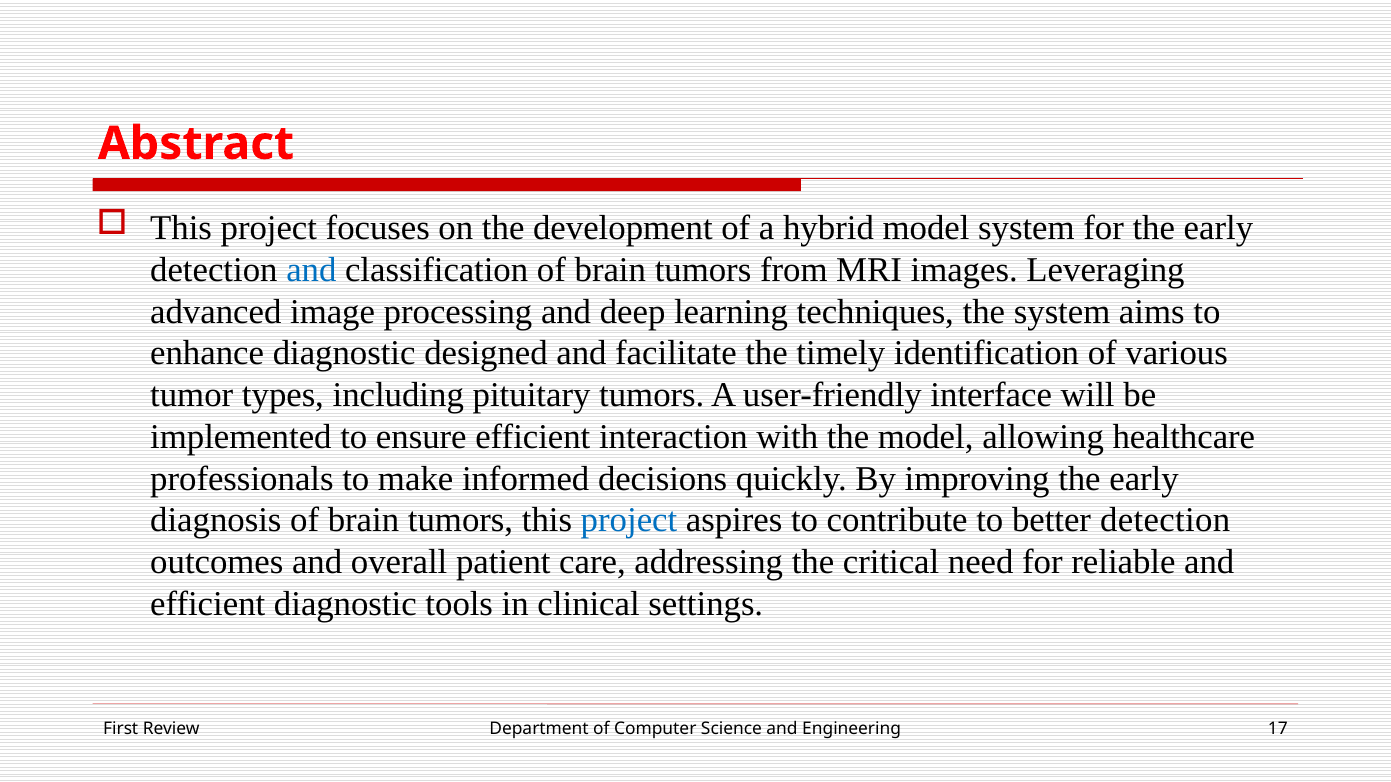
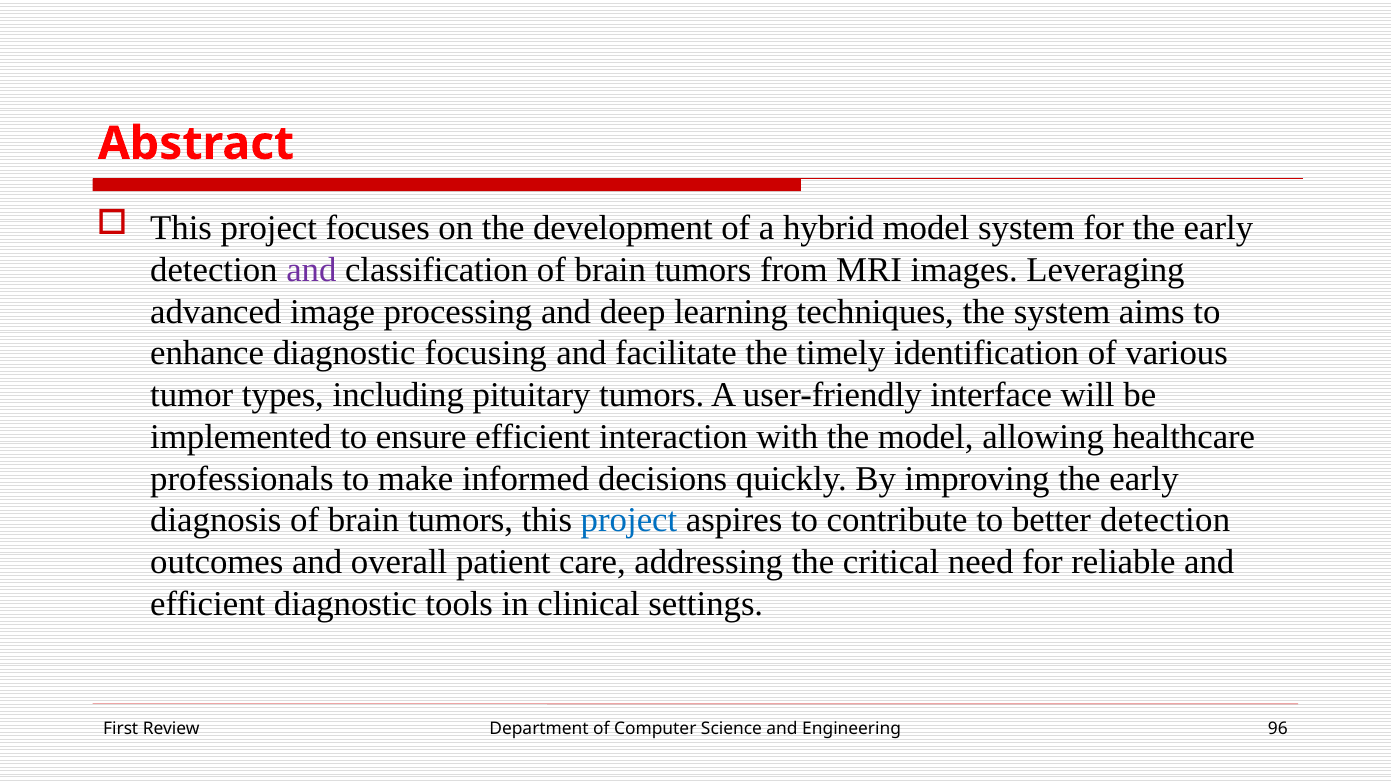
and at (311, 270) colour: blue -> purple
designed: designed -> focusing
17: 17 -> 96
